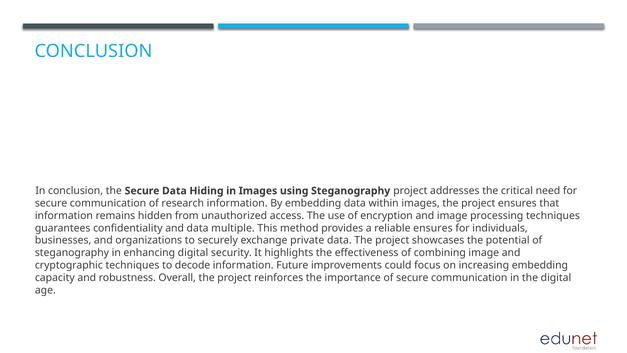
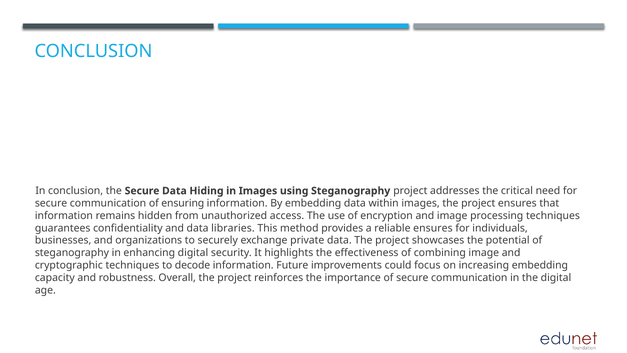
research: research -> ensuring
multiple: multiple -> libraries
